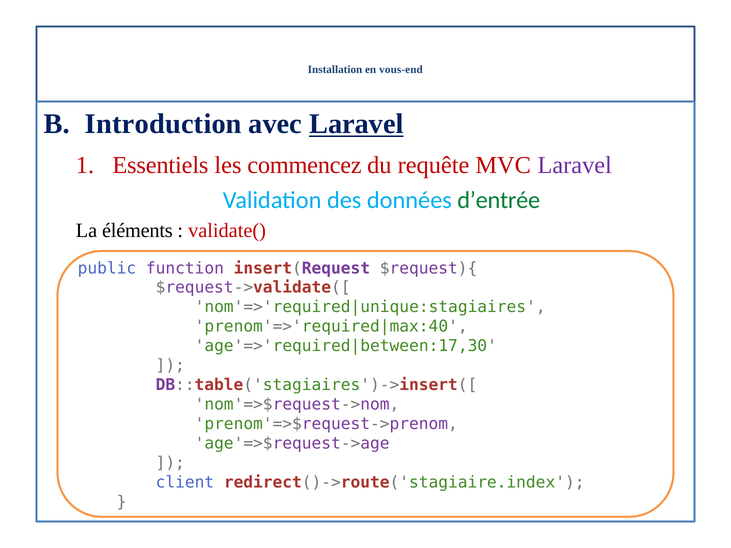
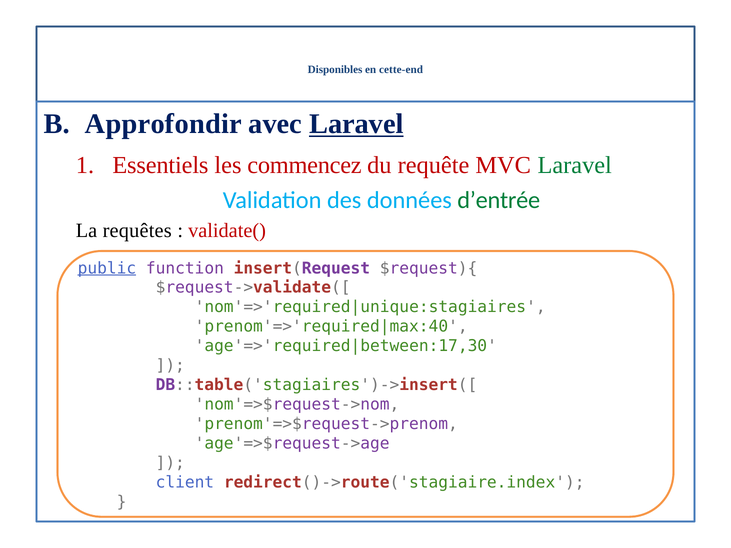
Installation: Installation -> Disponibles
vous-end: vous-end -> cette-end
Introduction: Introduction -> Approfondir
Laravel at (575, 165) colour: purple -> green
éléments: éléments -> requêtes
public underline: none -> present
